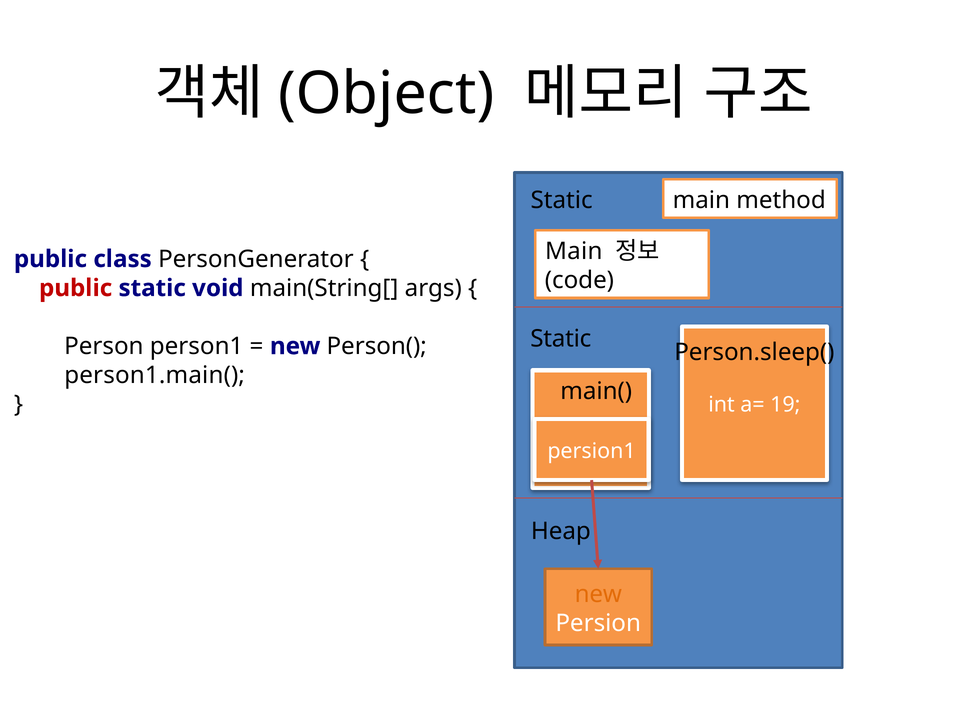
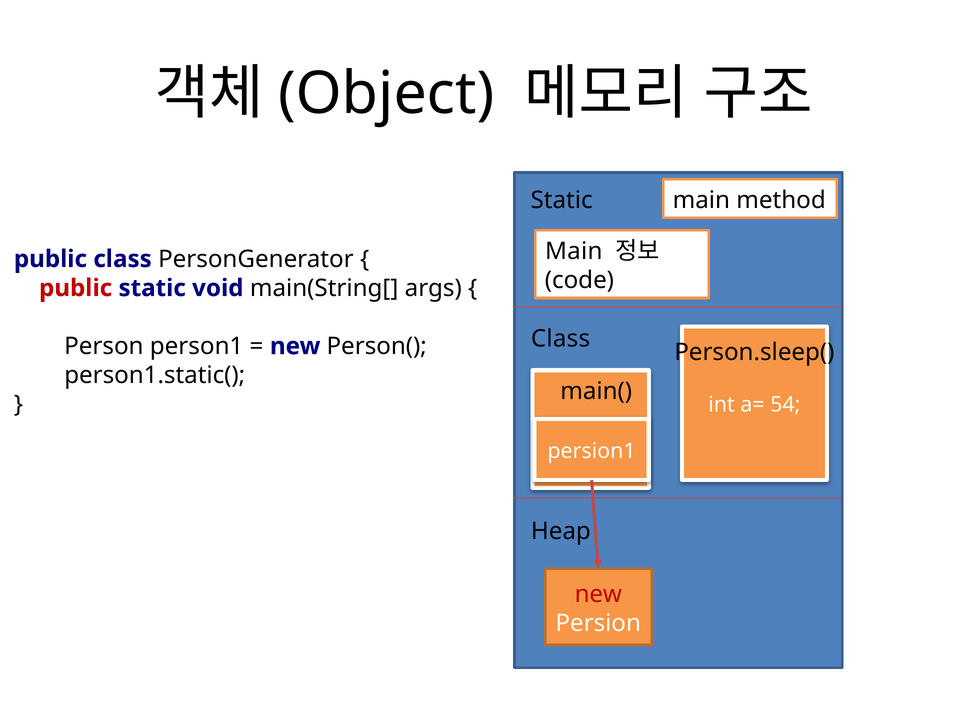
Static at (561, 339): Static -> Class
person1.main(: person1.main( -> person1.static(
19: 19 -> 54
new at (598, 594) colour: orange -> red
